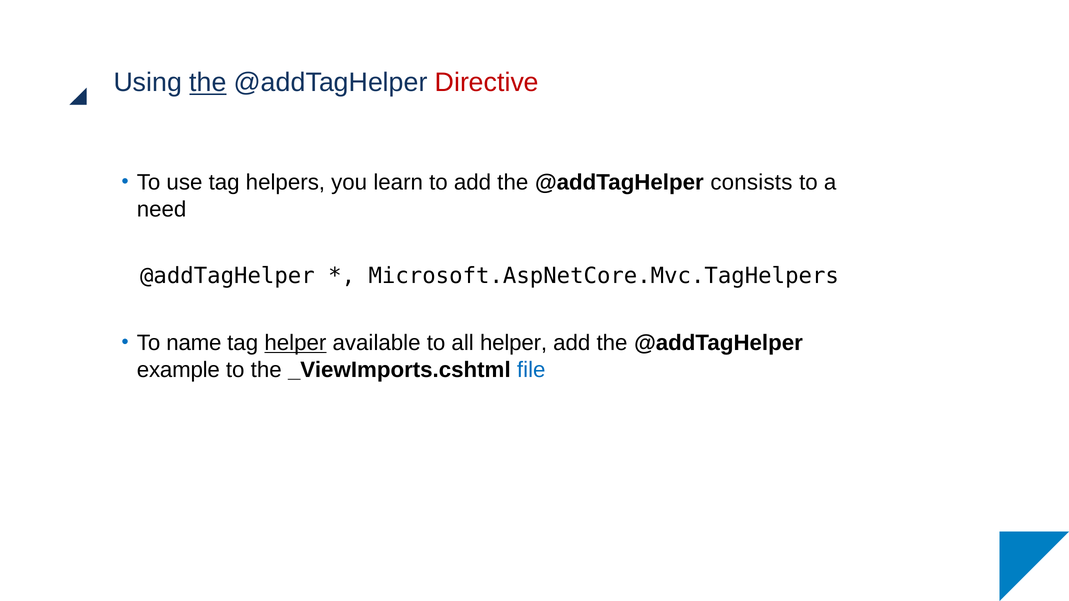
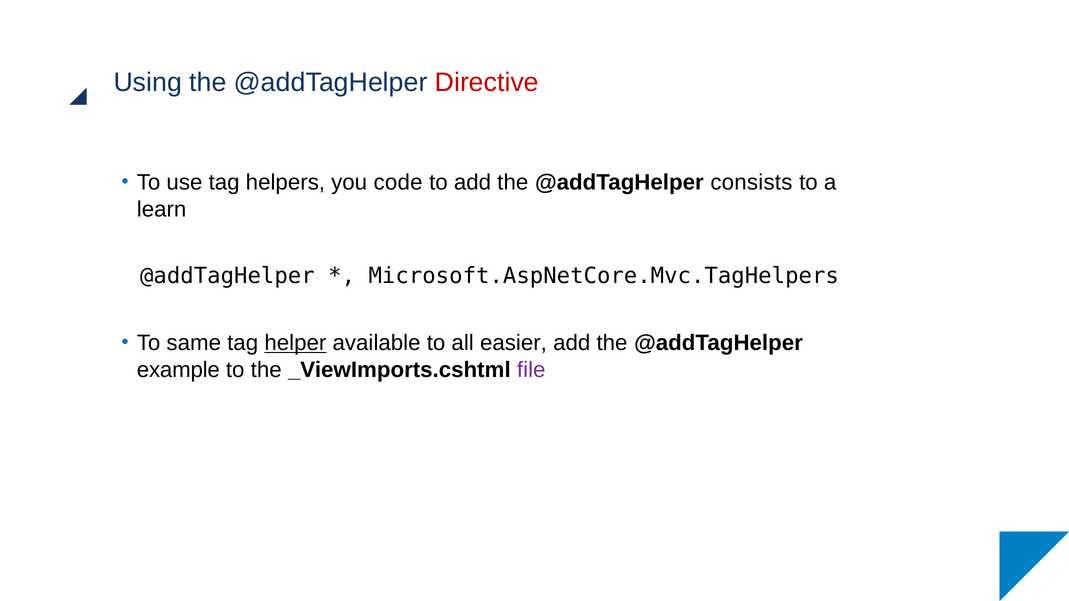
the at (208, 83) underline: present -> none
learn: learn -> code
need: need -> learn
name: name -> same
all helper: helper -> easier
file colour: blue -> purple
